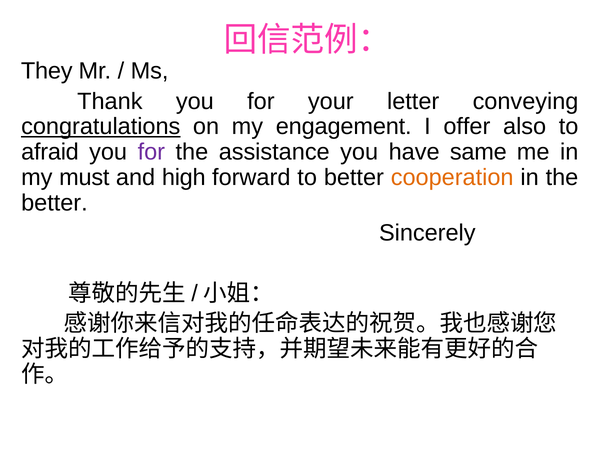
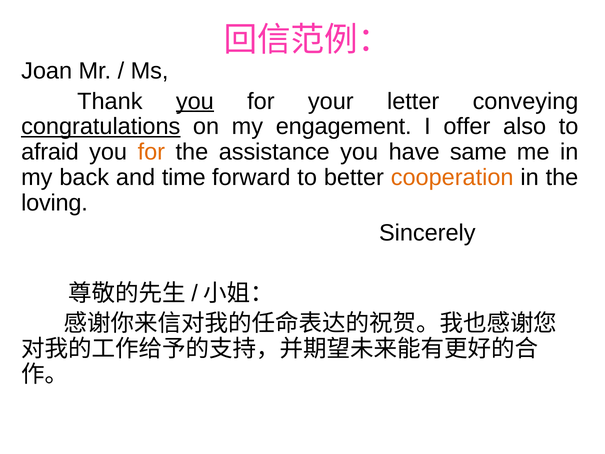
They: They -> Joan
you at (195, 101) underline: none -> present
for at (151, 152) colour: purple -> orange
must: must -> back
high: high -> time
better at (54, 203): better -> loving
